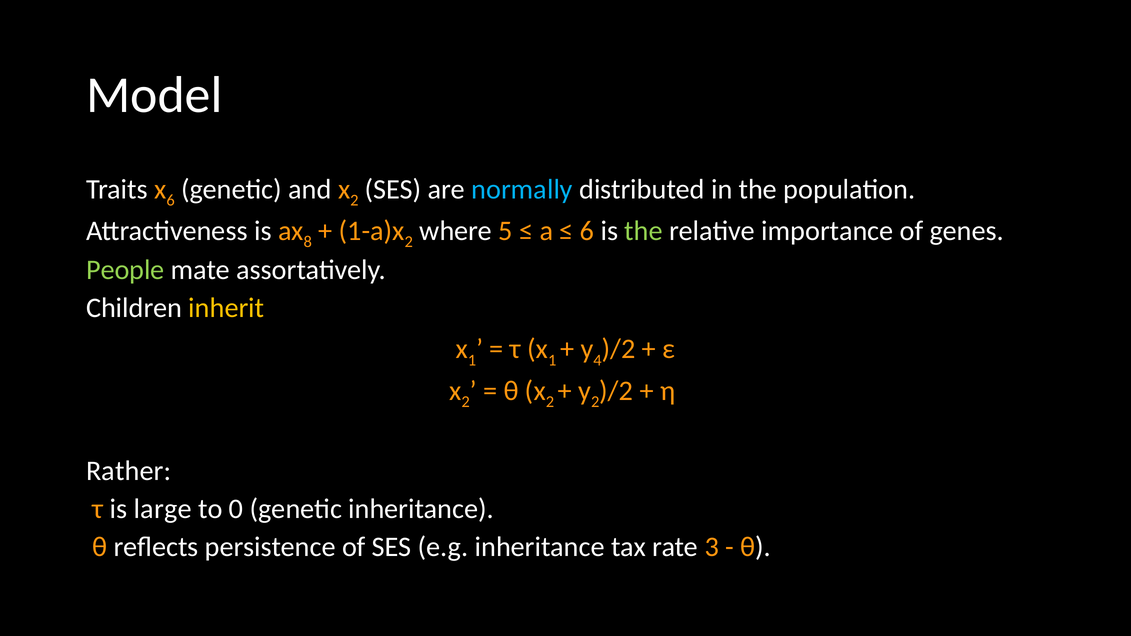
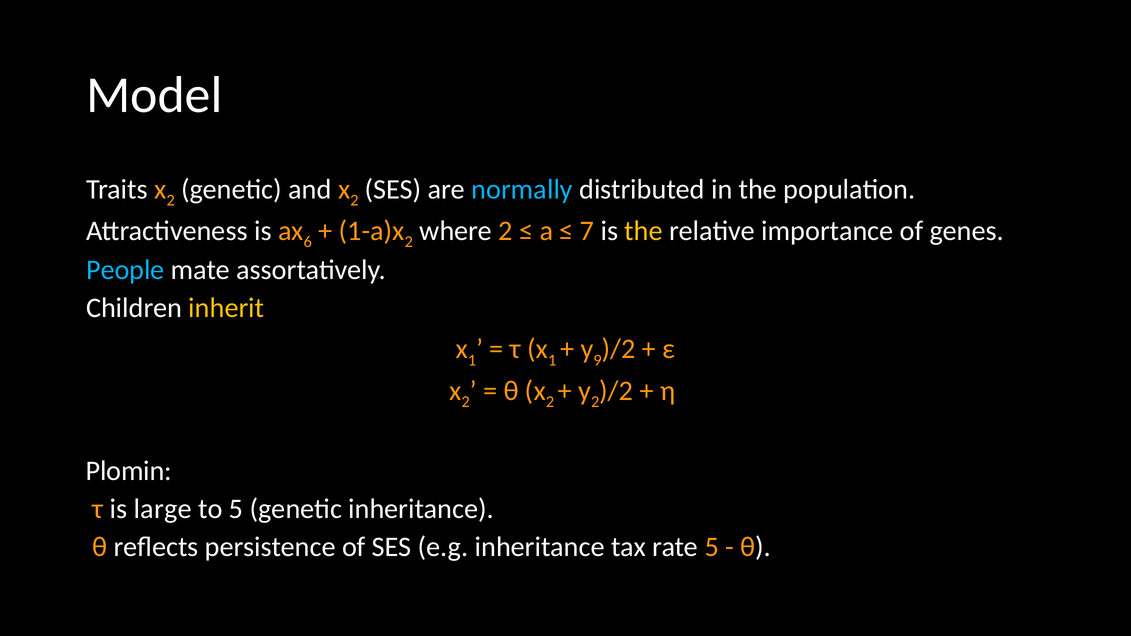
6 at (171, 200): 6 -> 2
8: 8 -> 6
where 5: 5 -> 2
6 at (587, 231): 6 -> 7
the at (644, 231) colour: light green -> yellow
People colour: light green -> light blue
4: 4 -> 9
Rather: Rather -> Plomin
to 0: 0 -> 5
rate 3: 3 -> 5
